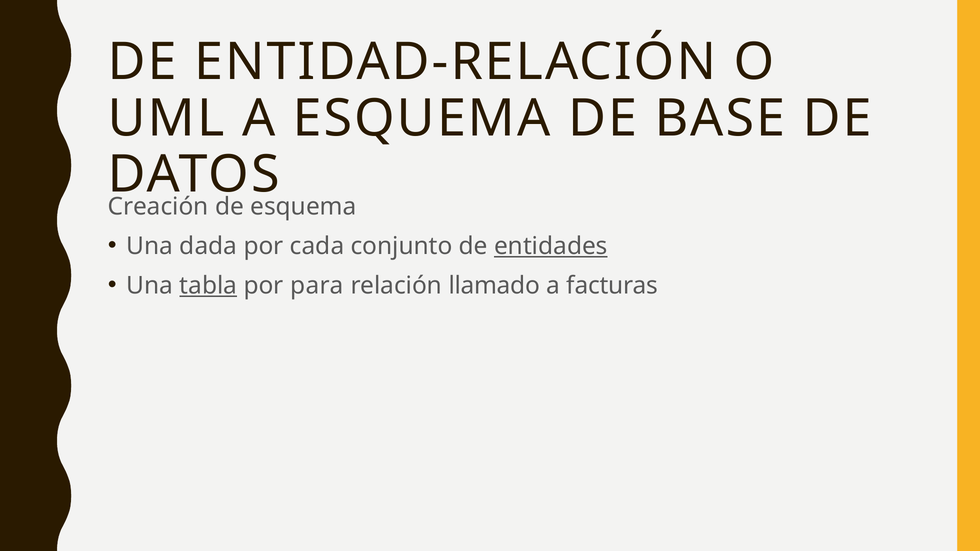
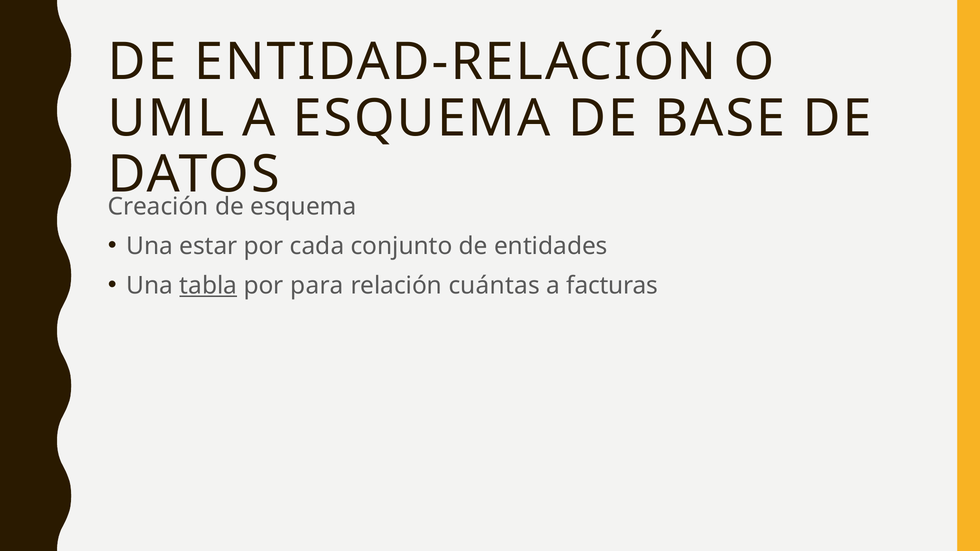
dada: dada -> estar
entidades underline: present -> none
llamado: llamado -> cuántas
